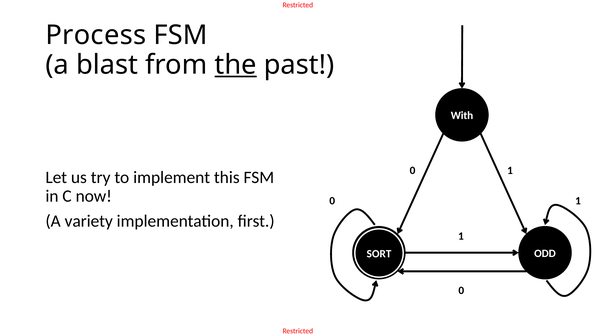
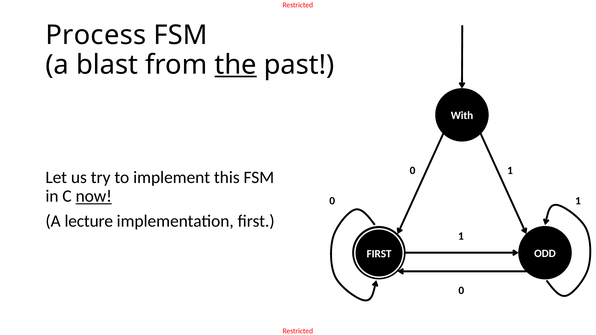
now underline: none -> present
variety: variety -> lecture
SORT at (379, 254): SORT -> FIRST
